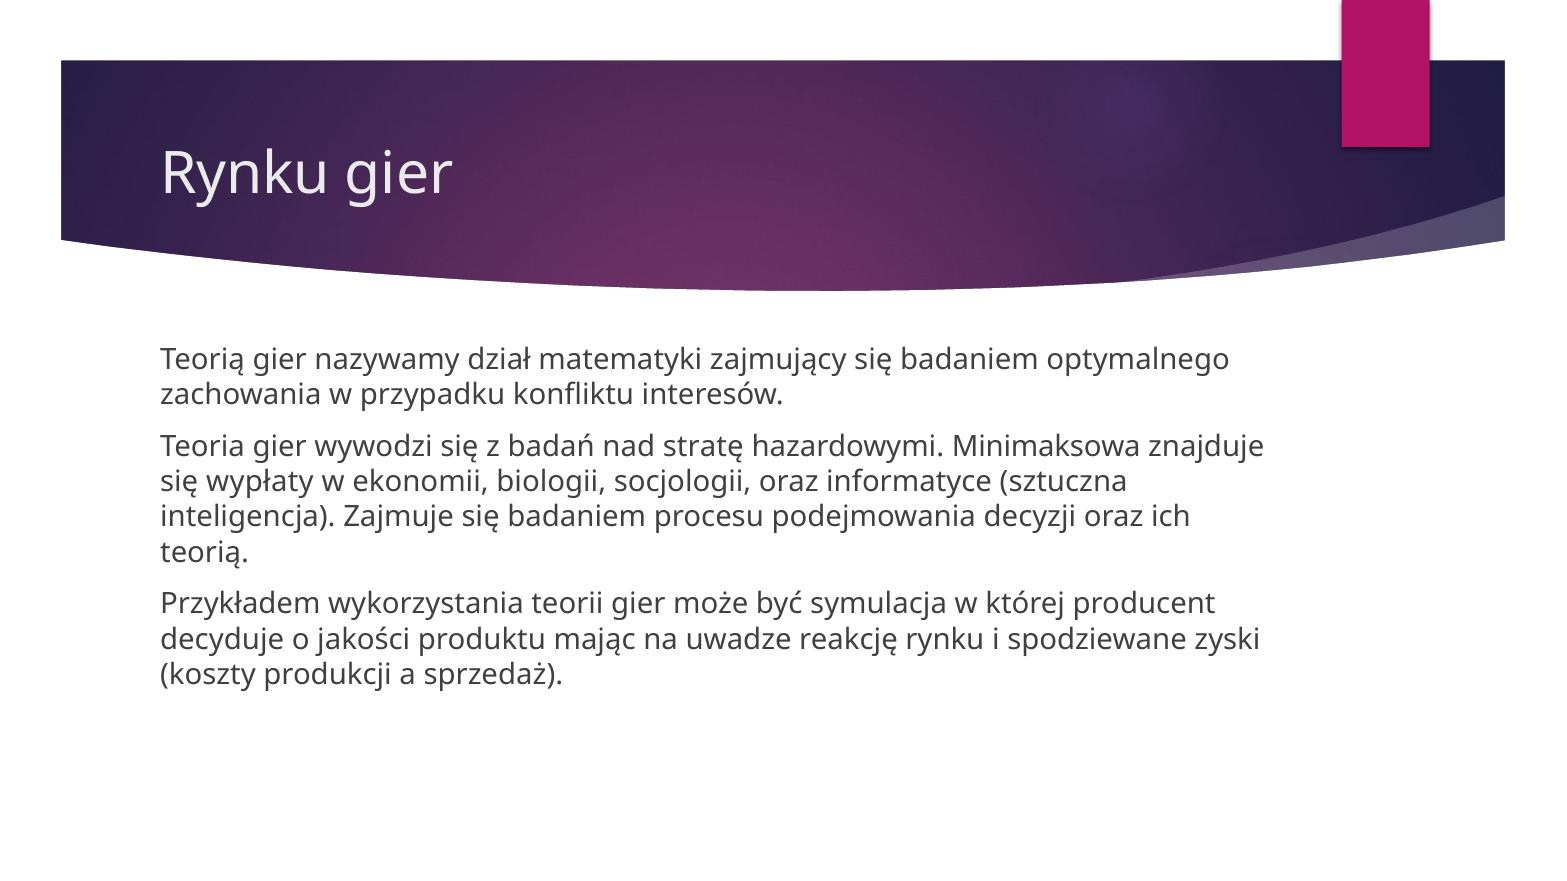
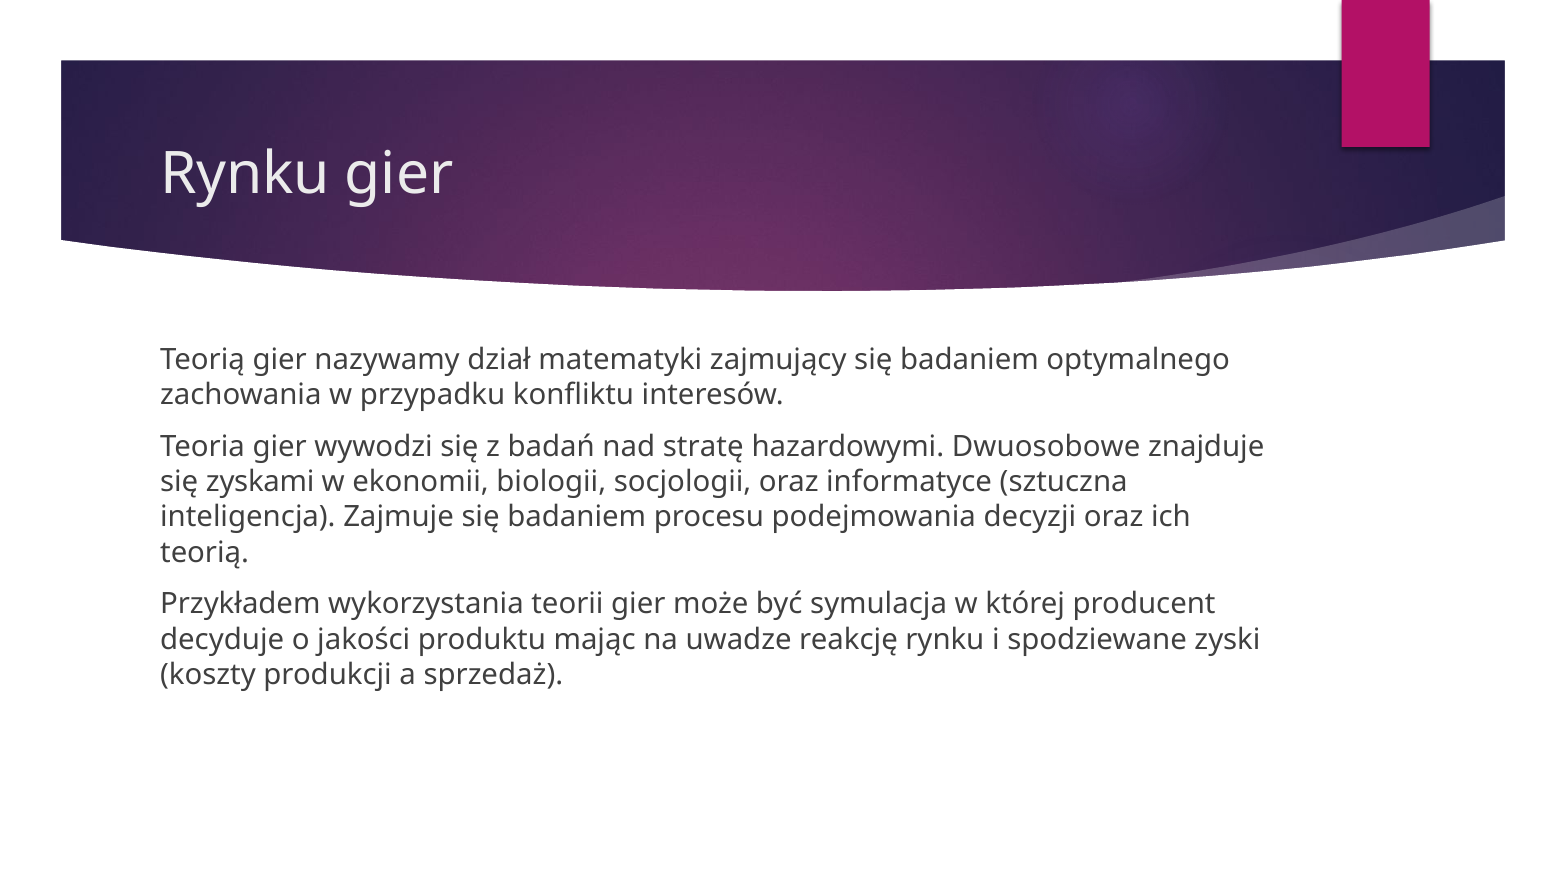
Minimaksowa: Minimaksowa -> Dwuosobowe
wypłaty: wypłaty -> zyskami
